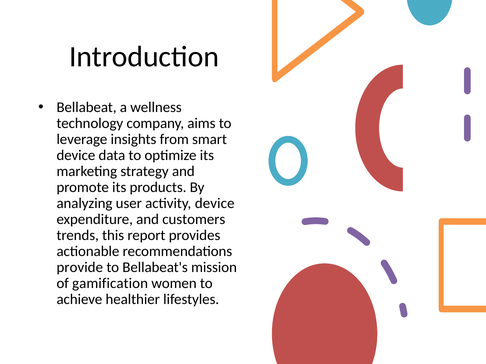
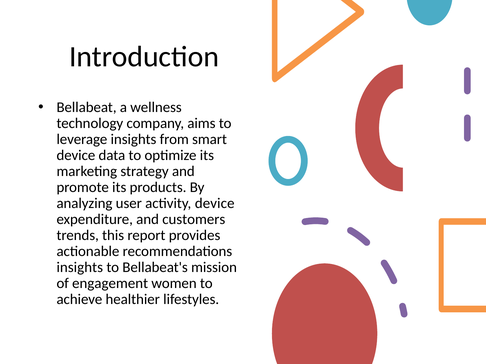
provide at (80, 268): provide -> insights
gamification: gamification -> engagement
